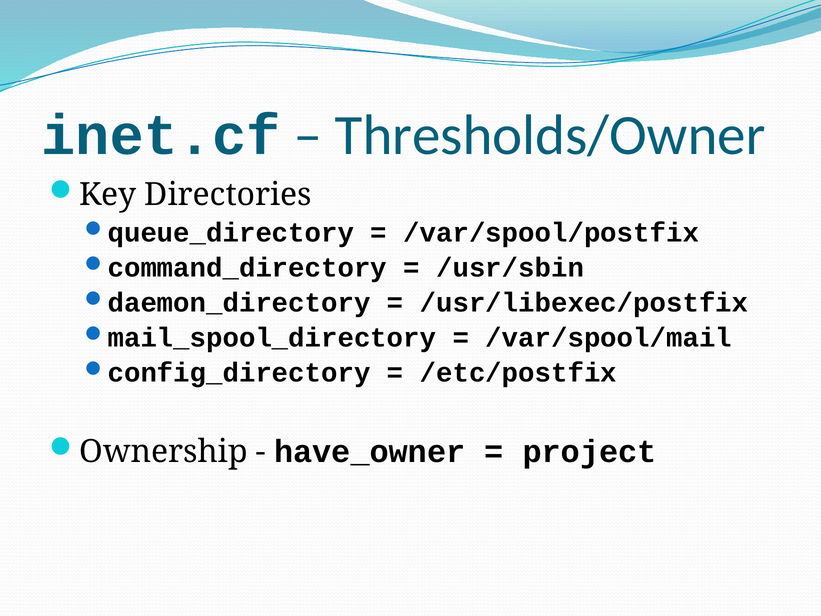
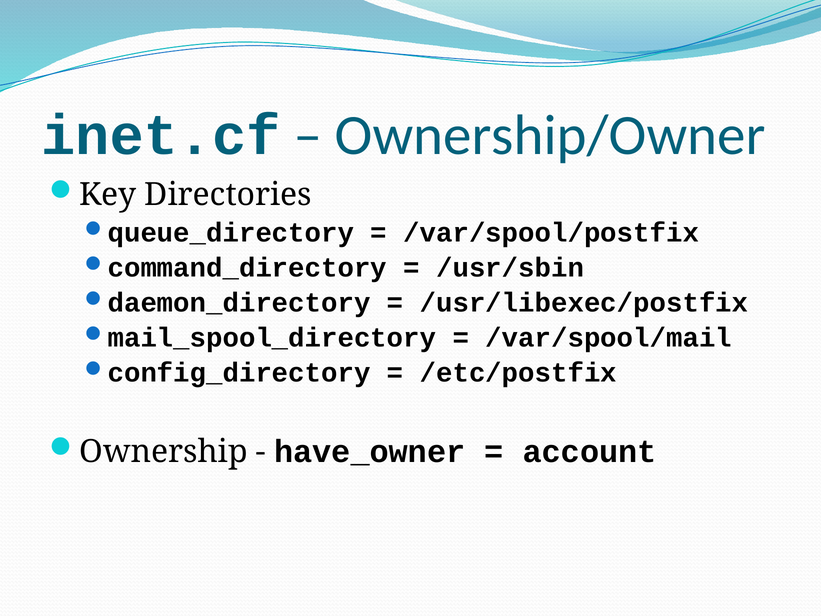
Thresholds/Owner: Thresholds/Owner -> Ownership/Owner
project: project -> account
